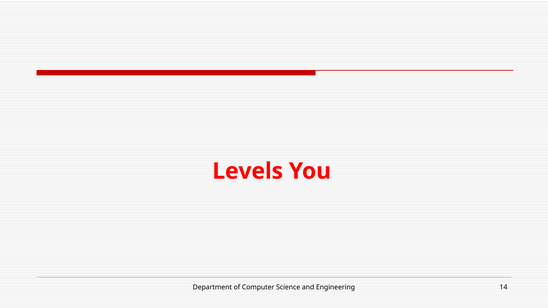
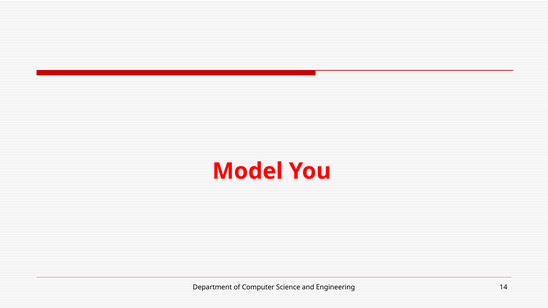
Levels: Levels -> Model
